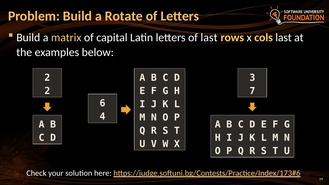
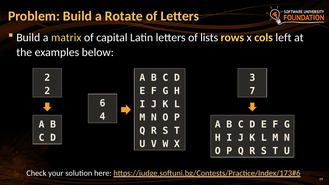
of last: last -> lists
cols last: last -> left
